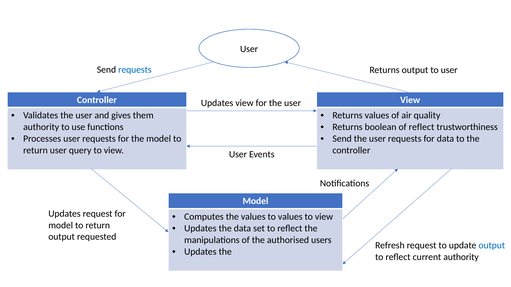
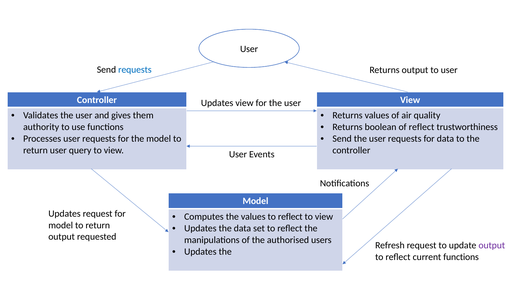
values to values: values -> reflect
output at (492, 246) colour: blue -> purple
current authority: authority -> functions
